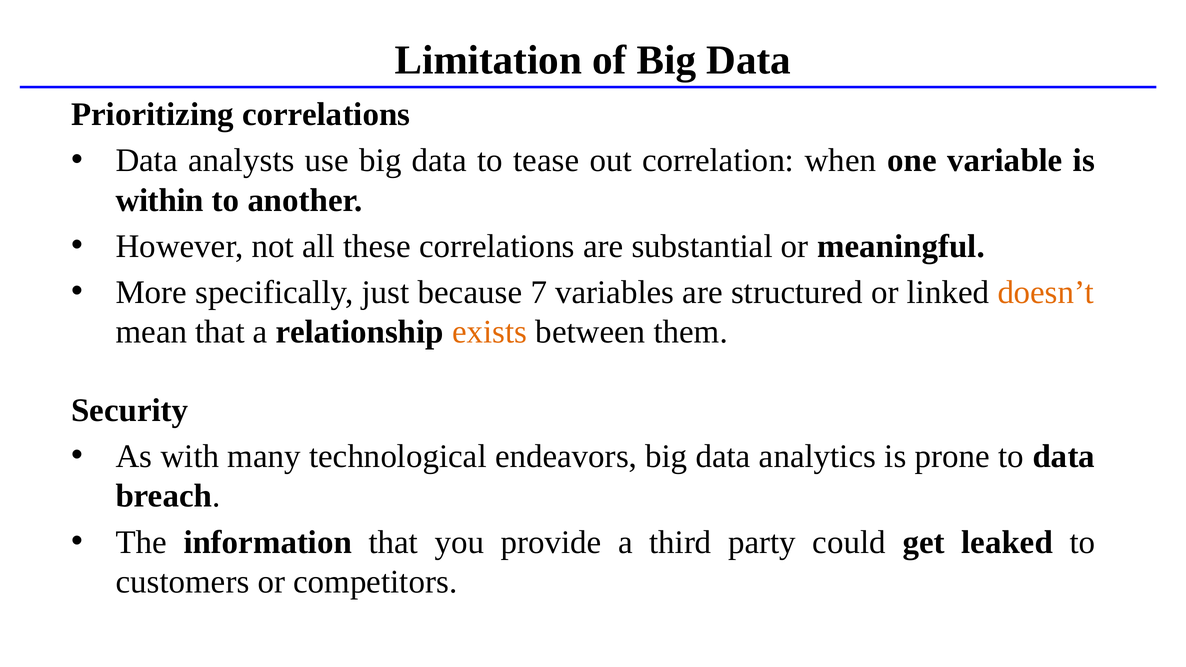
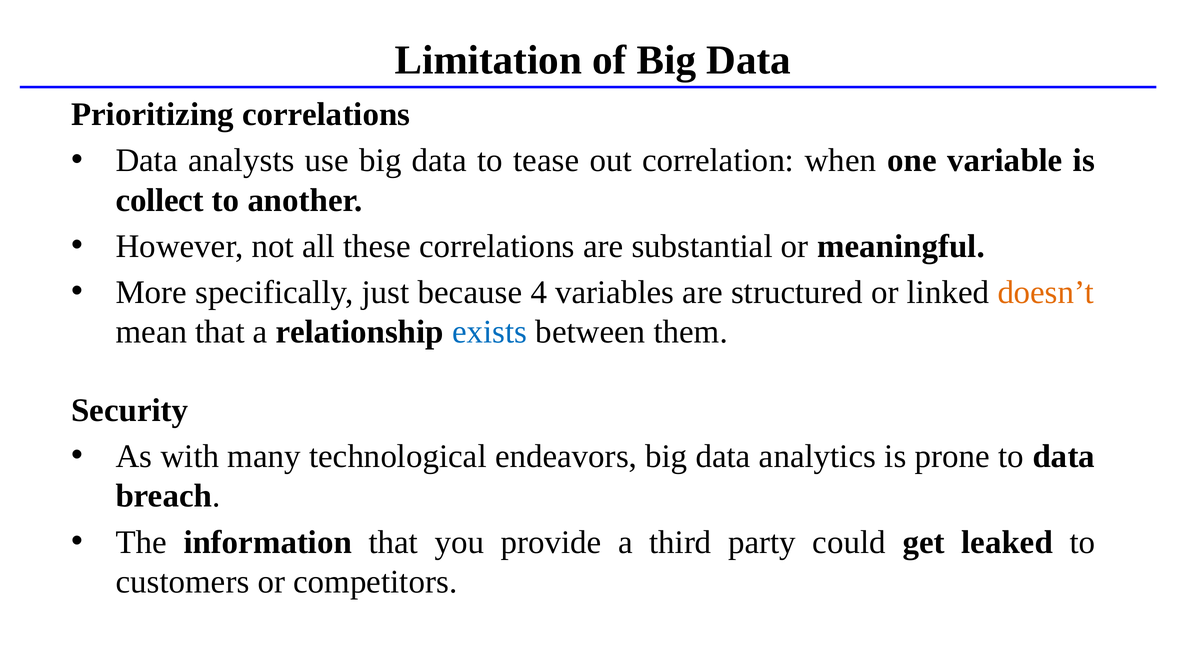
within: within -> collect
7: 7 -> 4
exists colour: orange -> blue
